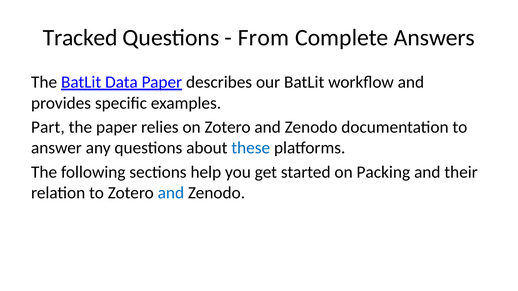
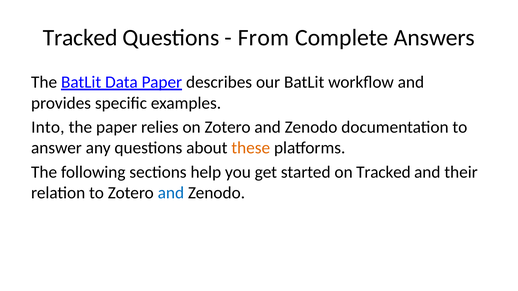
Part: Part -> Into
these colour: blue -> orange
on Packing: Packing -> Tracked
